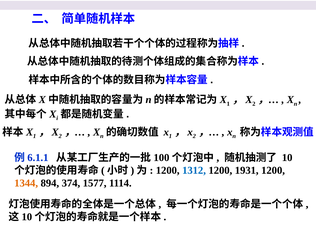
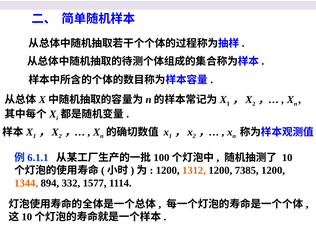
1312 colour: blue -> orange
1931: 1931 -> 7385
374: 374 -> 332
